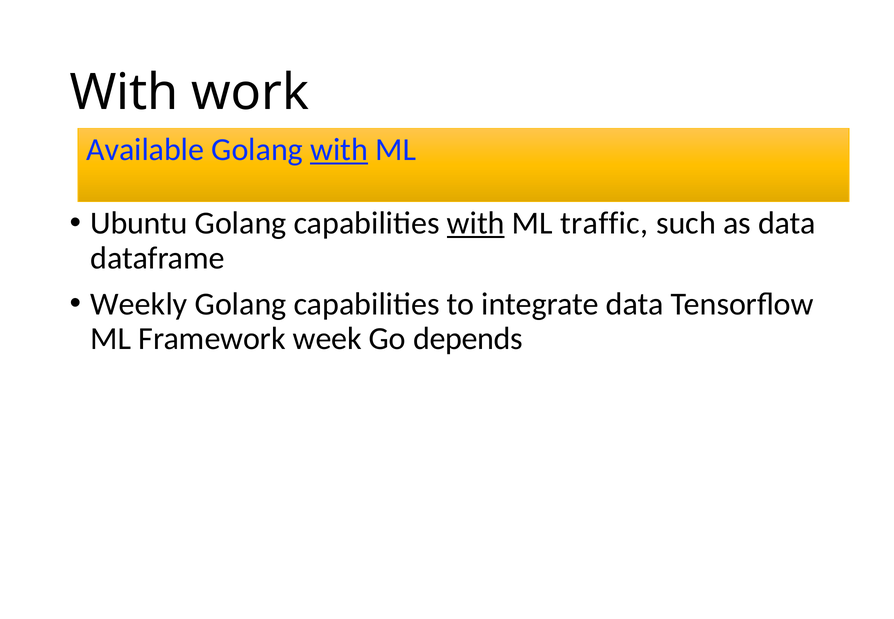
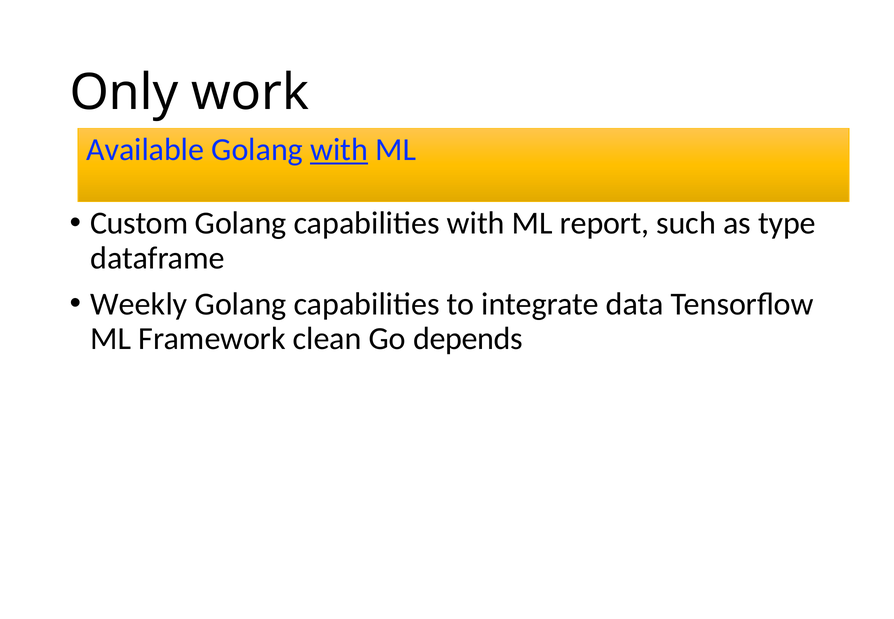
With at (124, 92): With -> Only
Ubuntu: Ubuntu -> Custom
with at (476, 223) underline: present -> none
traffic: traffic -> report
as data: data -> type
week: week -> clean
